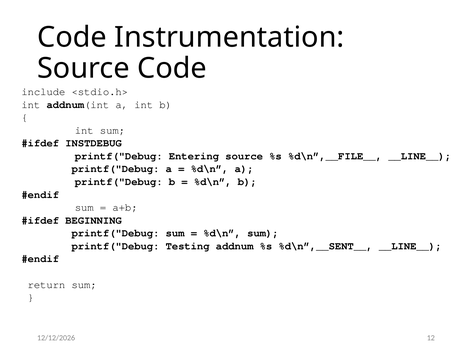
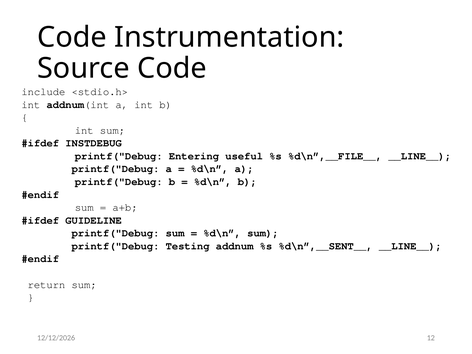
Entering source: source -> useful
BEGINNING: BEGINNING -> GUIDELINE
